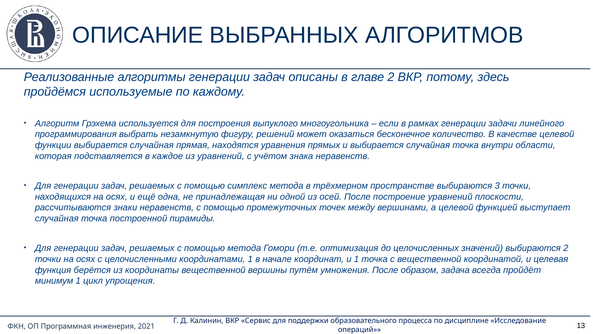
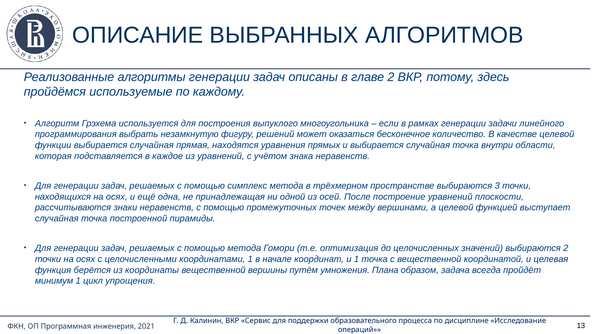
умножения После: После -> Плана
